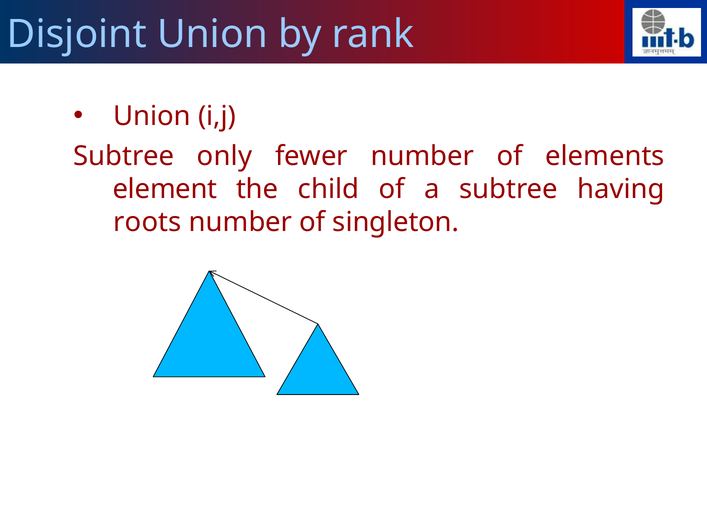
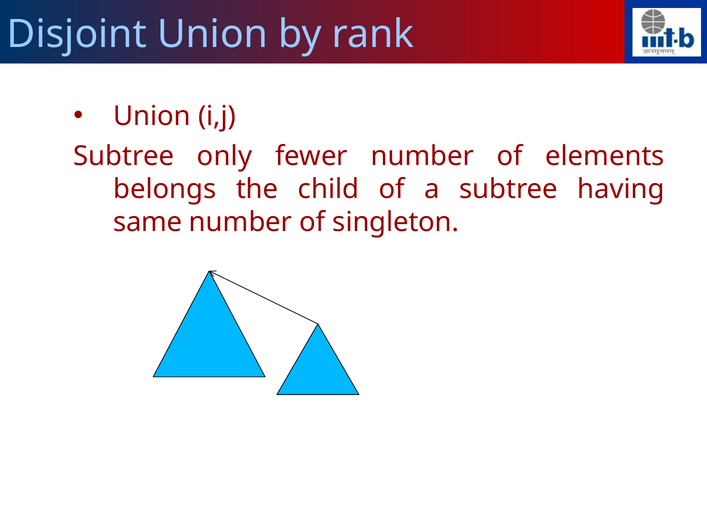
element: element -> belongs
roots: roots -> same
